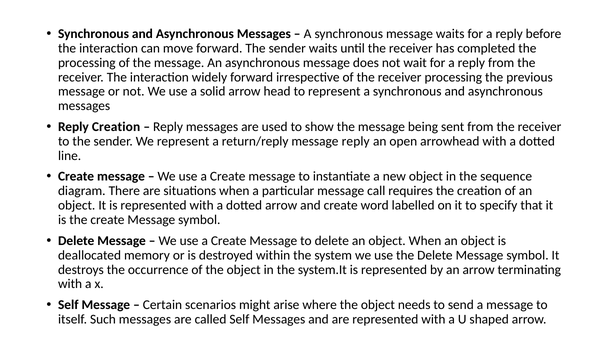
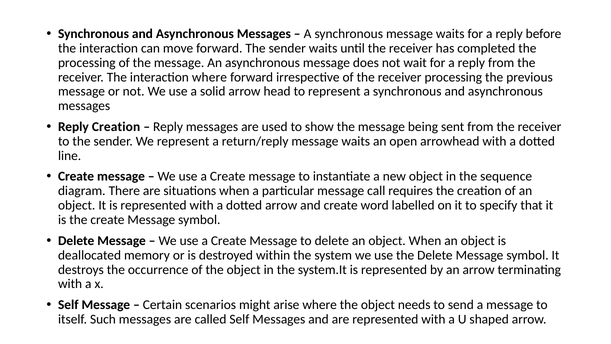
interaction widely: widely -> where
return/reply message reply: reply -> waits
